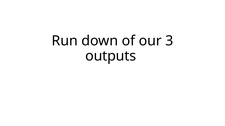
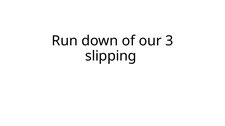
outputs: outputs -> slipping
